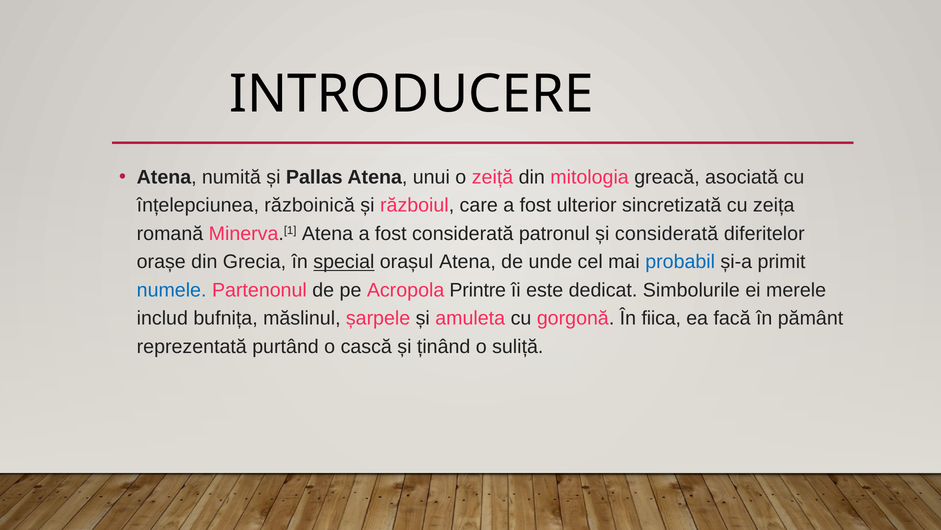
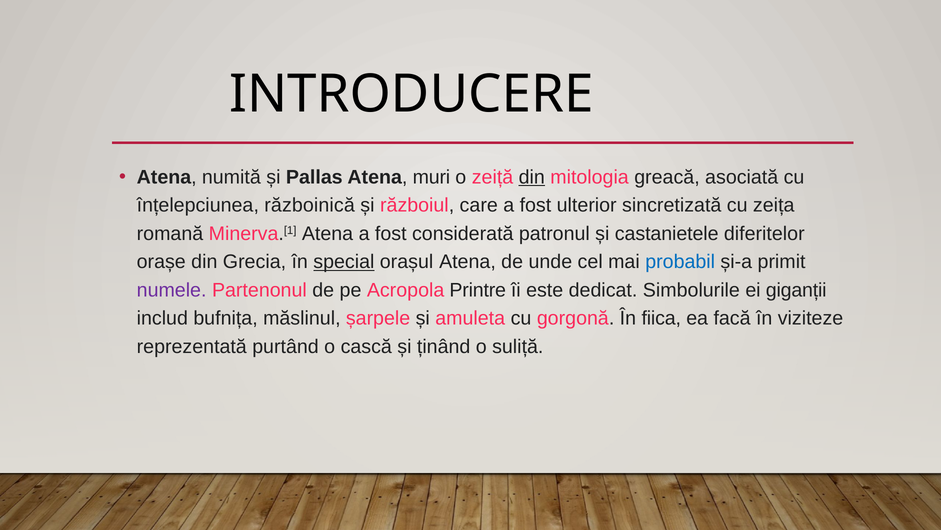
unui: unui -> muri
din at (532, 177) underline: none -> present
și considerată: considerată -> castanietele
numele colour: blue -> purple
merele: merele -> giganții
pământ: pământ -> viziteze
